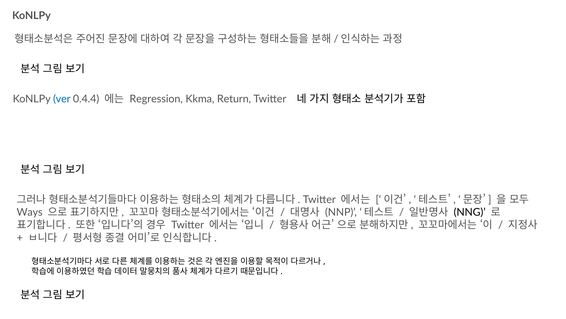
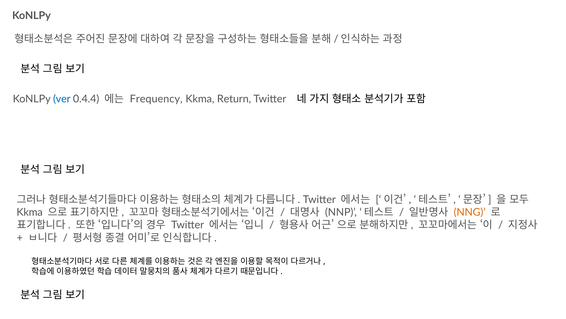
Regression: Regression -> Frequency
Ways at (30, 212): Ways -> Kkma
NNG colour: black -> orange
